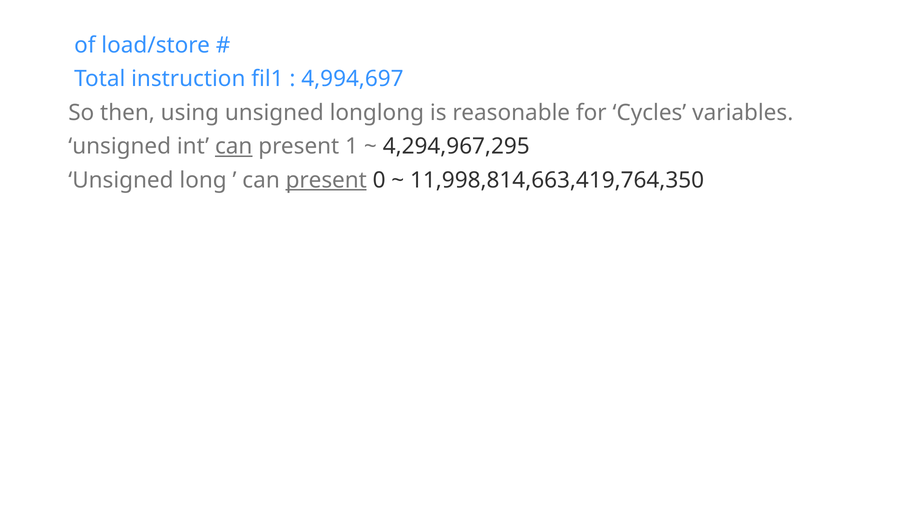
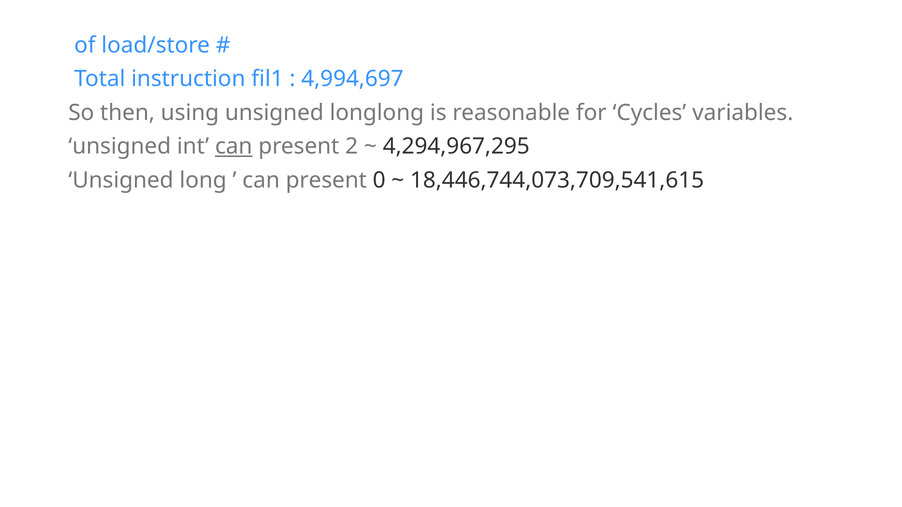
1: 1 -> 2
present at (326, 180) underline: present -> none
11,998,814,663,419,764,350: 11,998,814,663,419,764,350 -> 18,446,744,073,709,541,615
